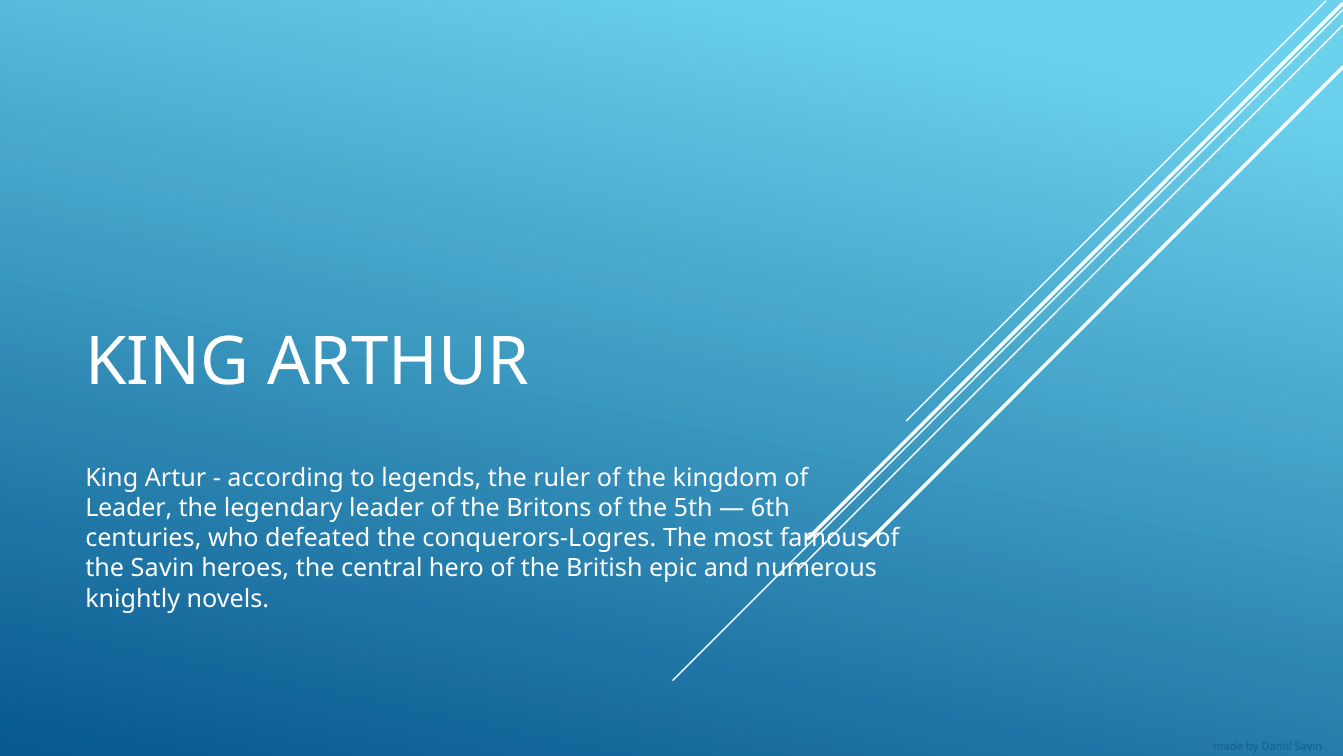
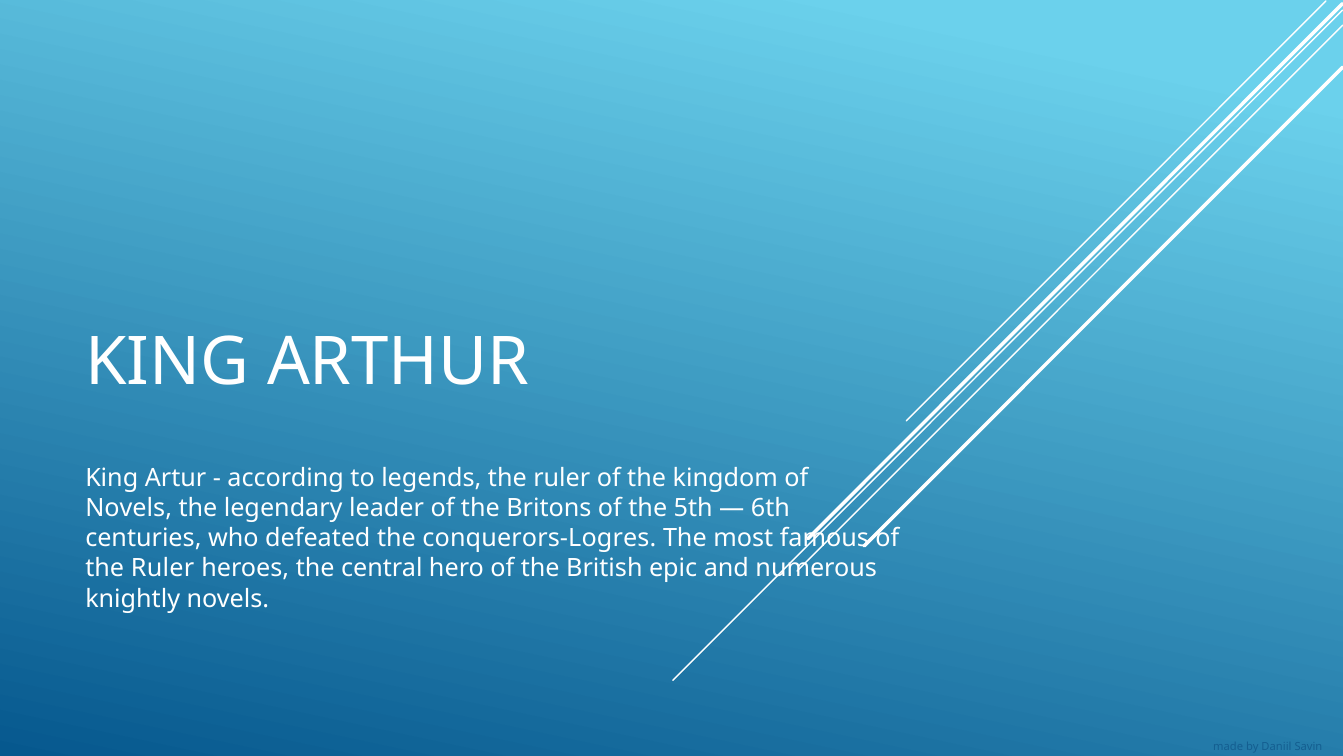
Leader at (129, 508): Leader -> Novels
Savin at (163, 568): Savin -> Ruler
